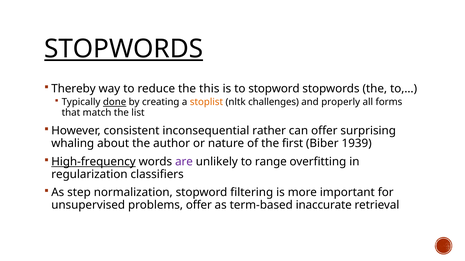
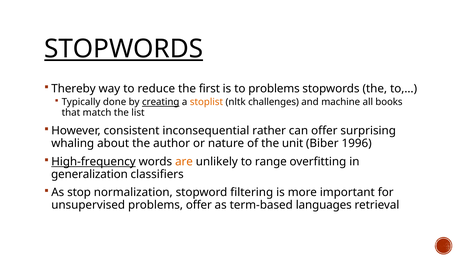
this: this -> first
to stopword: stopword -> problems
done underline: present -> none
creating underline: none -> present
properly: properly -> machine
forms: forms -> books
first: first -> unit
1939: 1939 -> 1996
are colour: purple -> orange
regularization: regularization -> generalization
step: step -> stop
inaccurate: inaccurate -> languages
